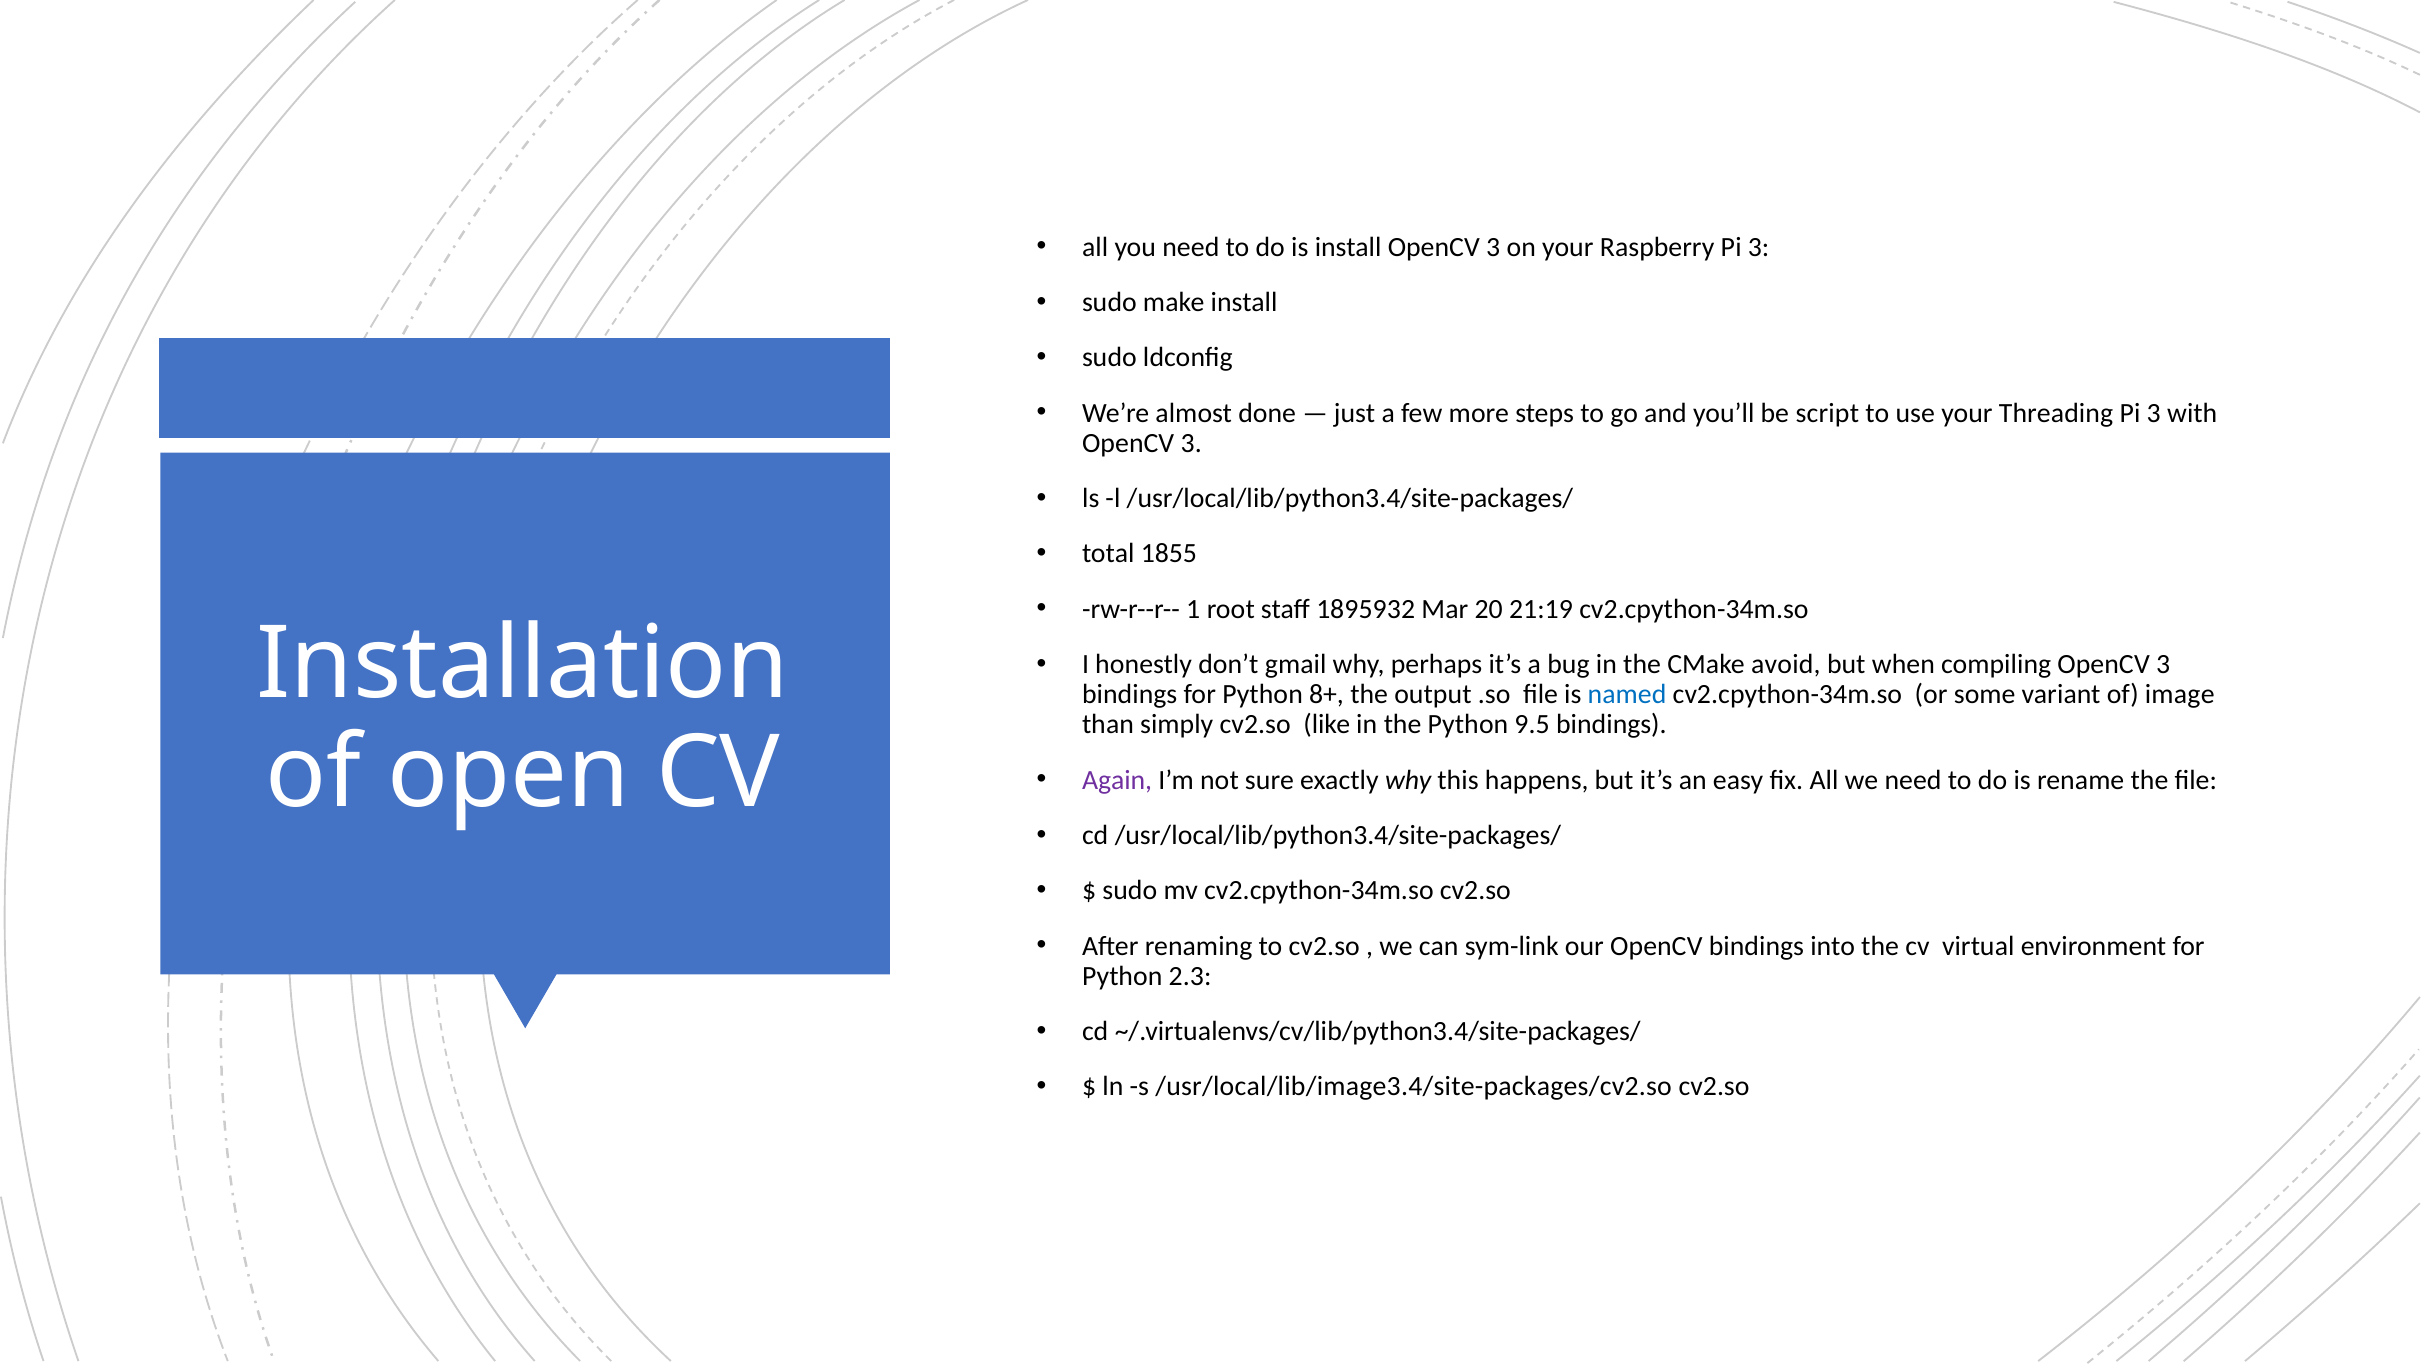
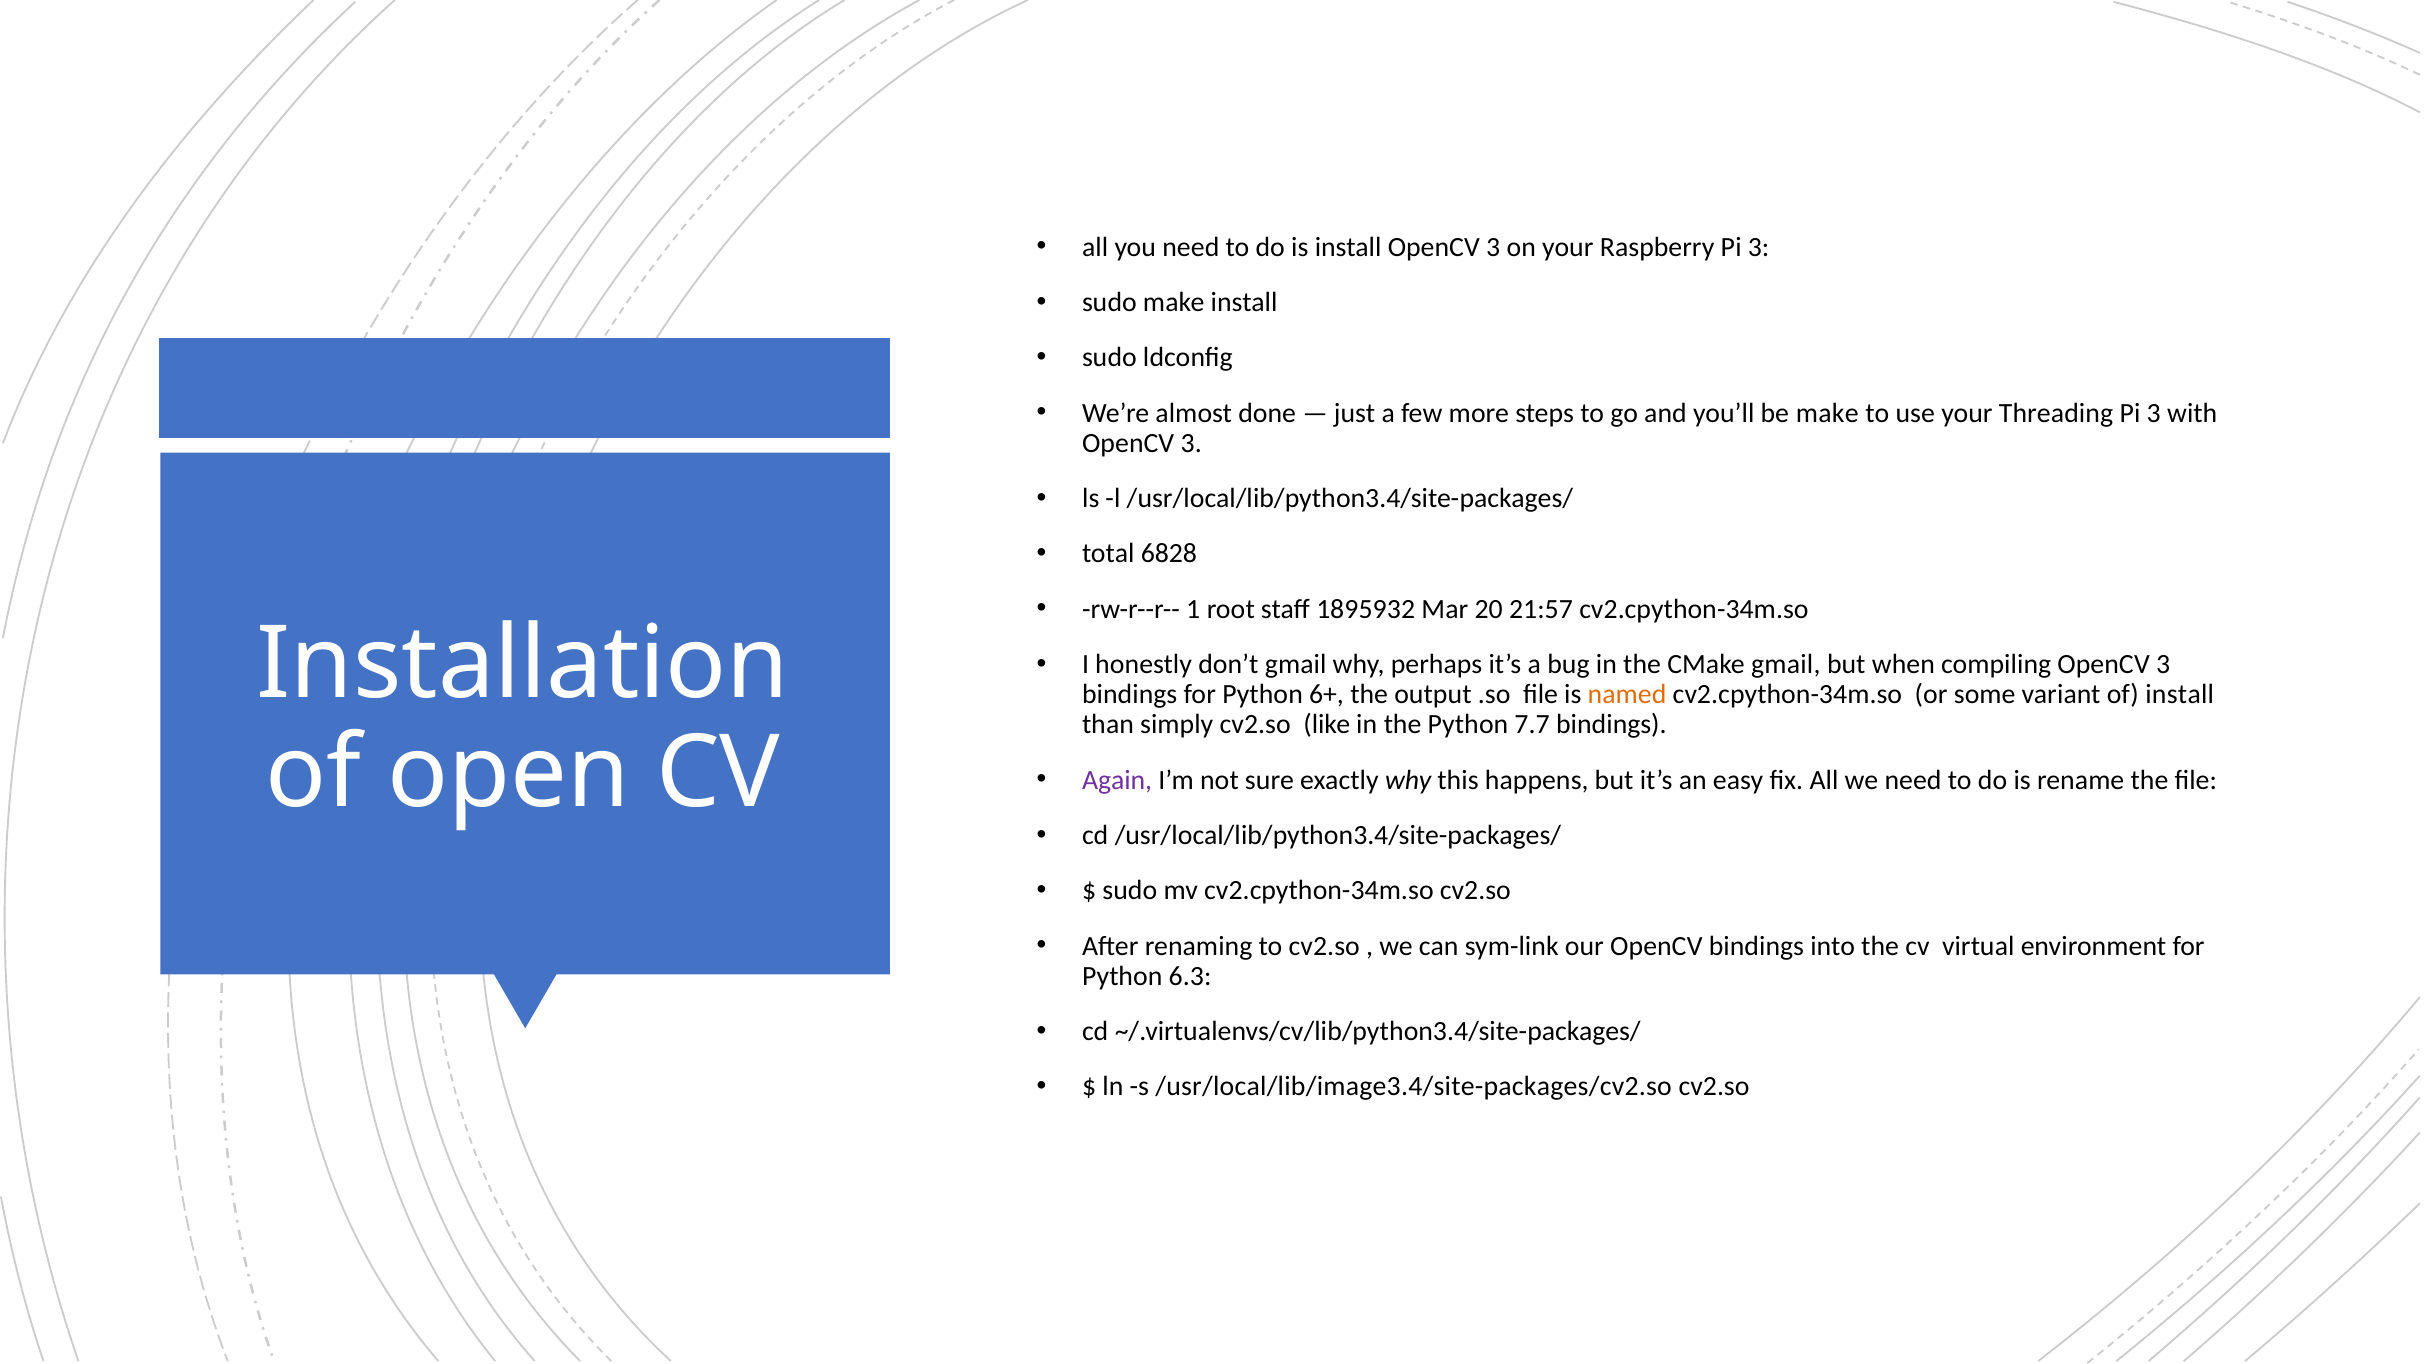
be script: script -> make
1855: 1855 -> 6828
21:19: 21:19 -> 21:57
CMake avoid: avoid -> gmail
8+: 8+ -> 6+
named colour: blue -> orange
of image: image -> install
9.5: 9.5 -> 7.7
2.3: 2.3 -> 6.3
